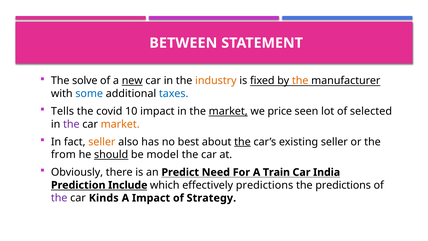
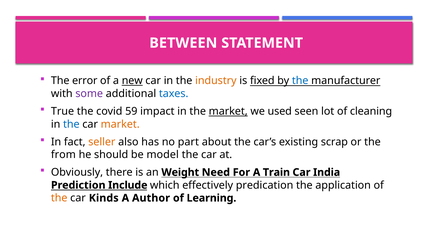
solve: solve -> error
the at (300, 81) colour: orange -> blue
some colour: blue -> purple
Tells: Tells -> True
10: 10 -> 59
price: price -> used
selected: selected -> cleaning
the at (71, 124) colour: purple -> blue
best: best -> part
the at (242, 142) underline: present -> none
existing seller: seller -> scrap
should underline: present -> none
Predict: Predict -> Weight
effectively predictions: predictions -> predication
the predictions: predictions -> application
the at (59, 198) colour: purple -> orange
A Impact: Impact -> Author
Strategy: Strategy -> Learning
